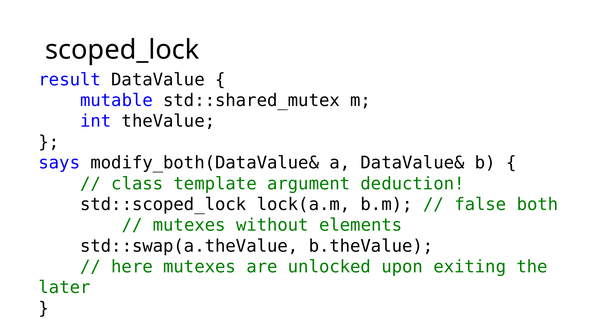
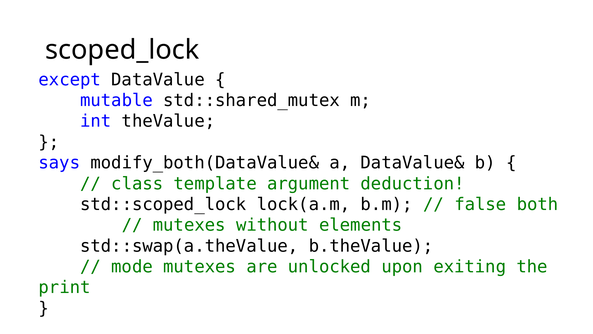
result: result -> except
here: here -> mode
later: later -> print
